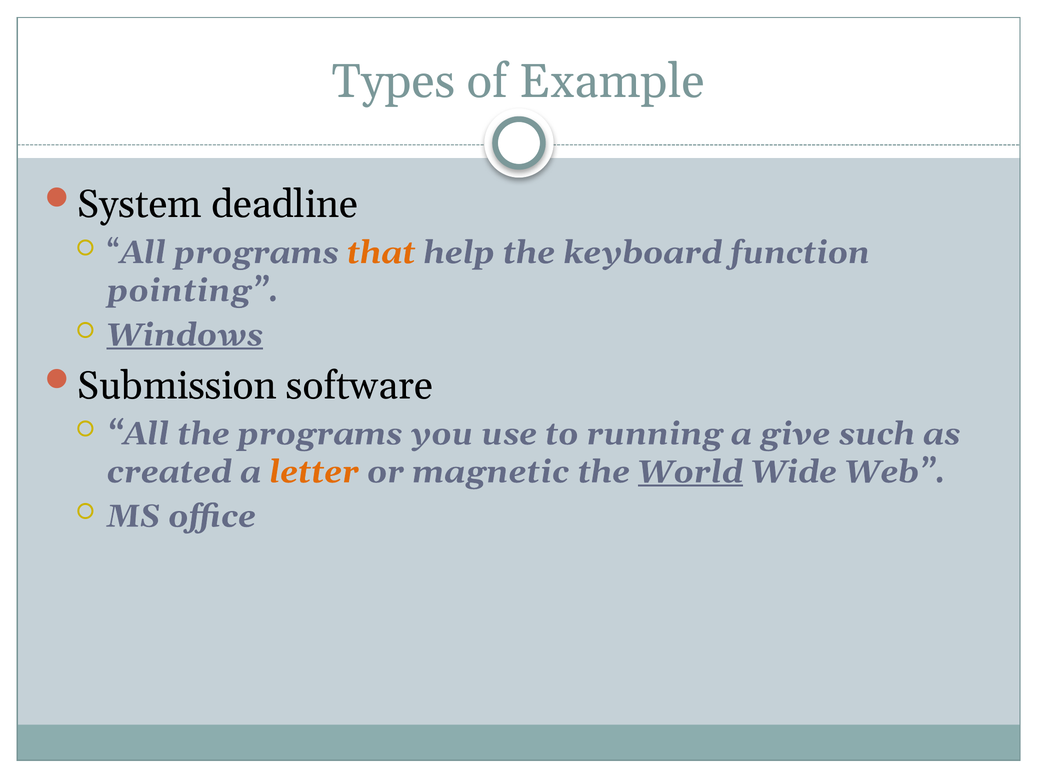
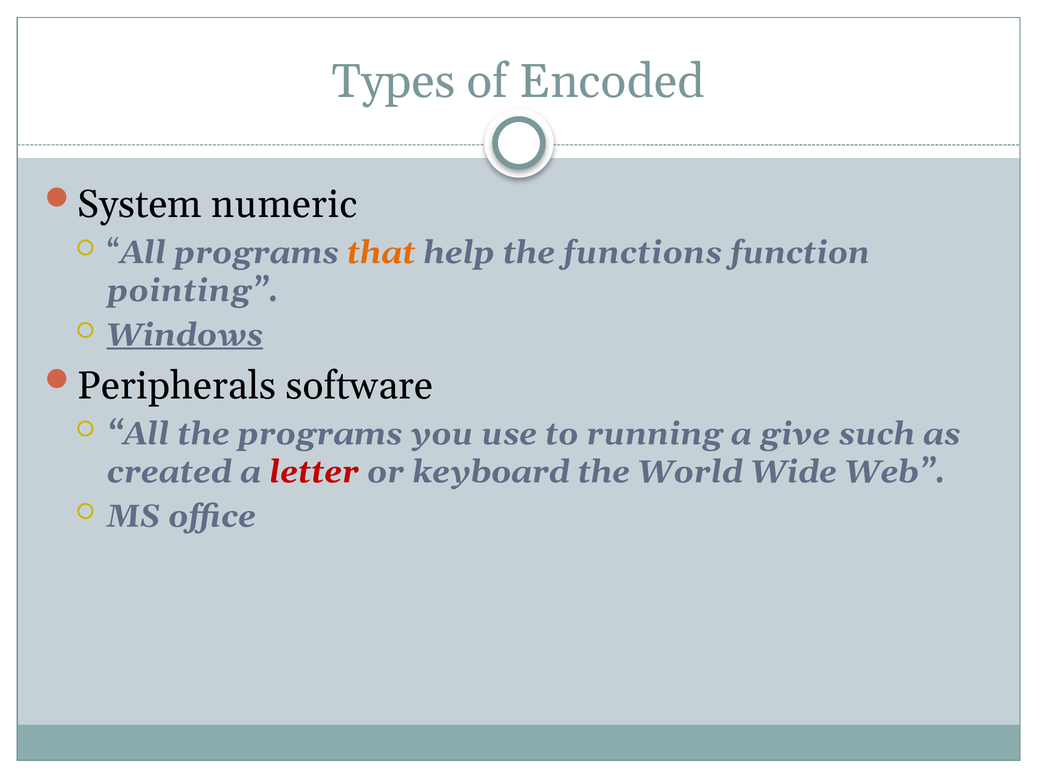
Example: Example -> Encoded
deadline: deadline -> numeric
keyboard: keyboard -> functions
Submission: Submission -> Peripherals
letter colour: orange -> red
magnetic: magnetic -> keyboard
World underline: present -> none
